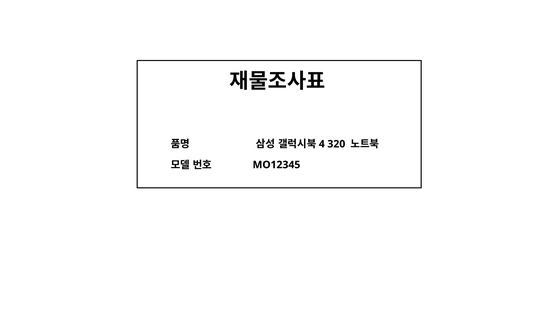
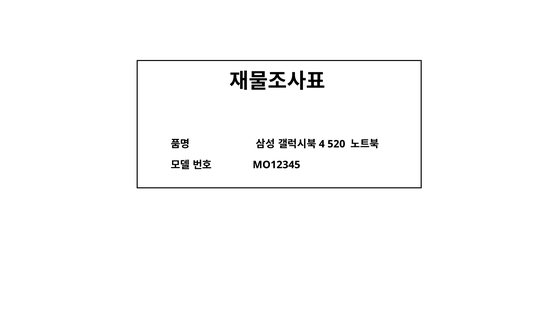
320: 320 -> 520
